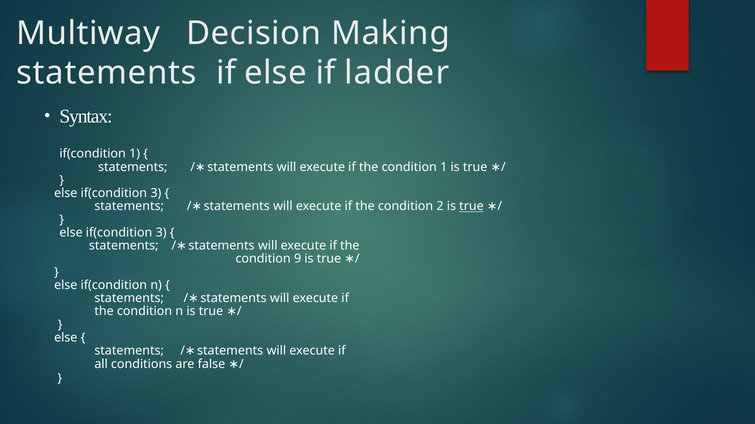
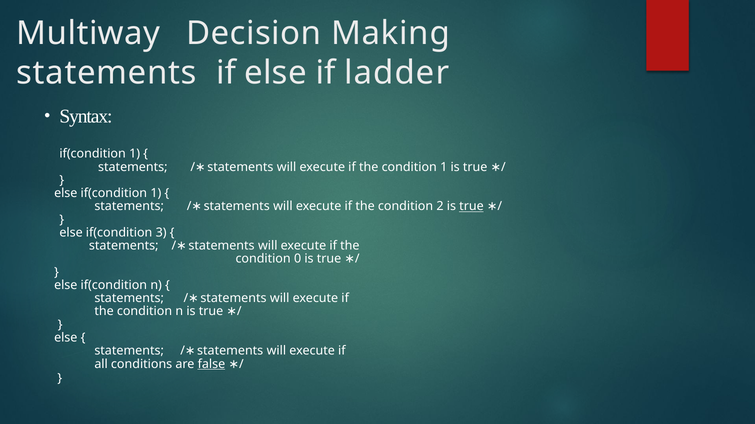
3 at (156, 193): 3 -> 1
9: 9 -> 0
false underline: none -> present
